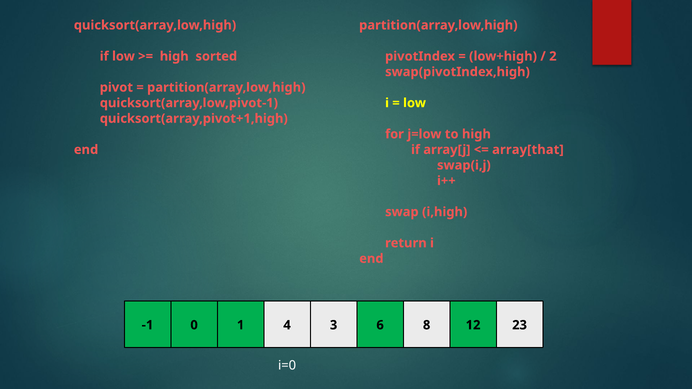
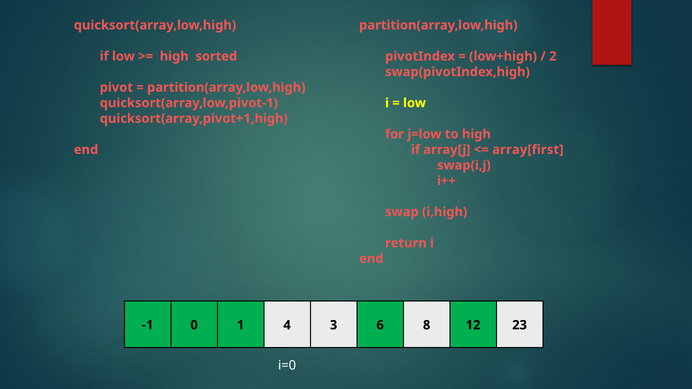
array[that: array[that -> array[first
